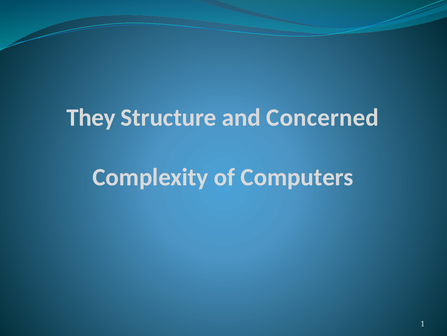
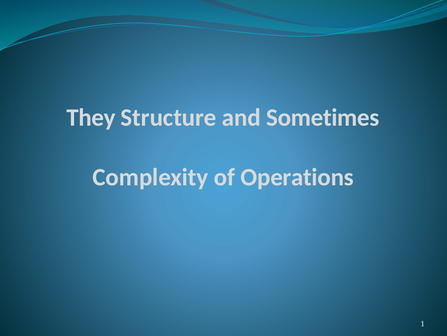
Concerned: Concerned -> Sometimes
Computers: Computers -> Operations
